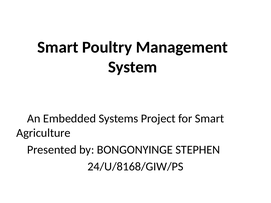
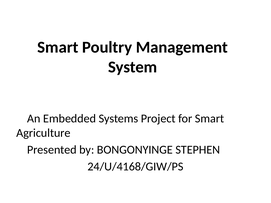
24/U/8168/GIW/PS: 24/U/8168/GIW/PS -> 24/U/4168/GIW/PS
